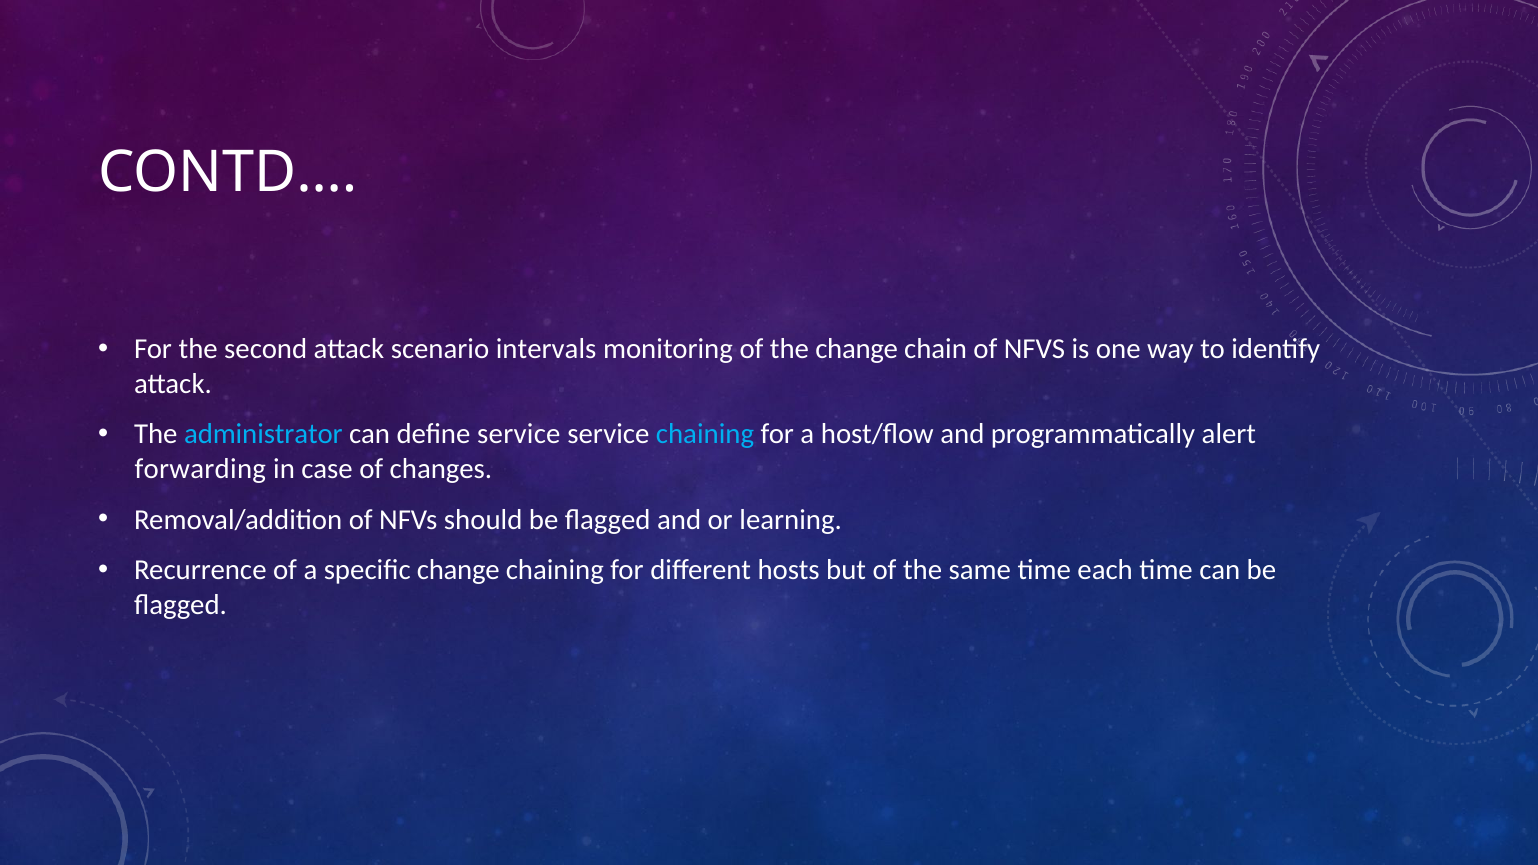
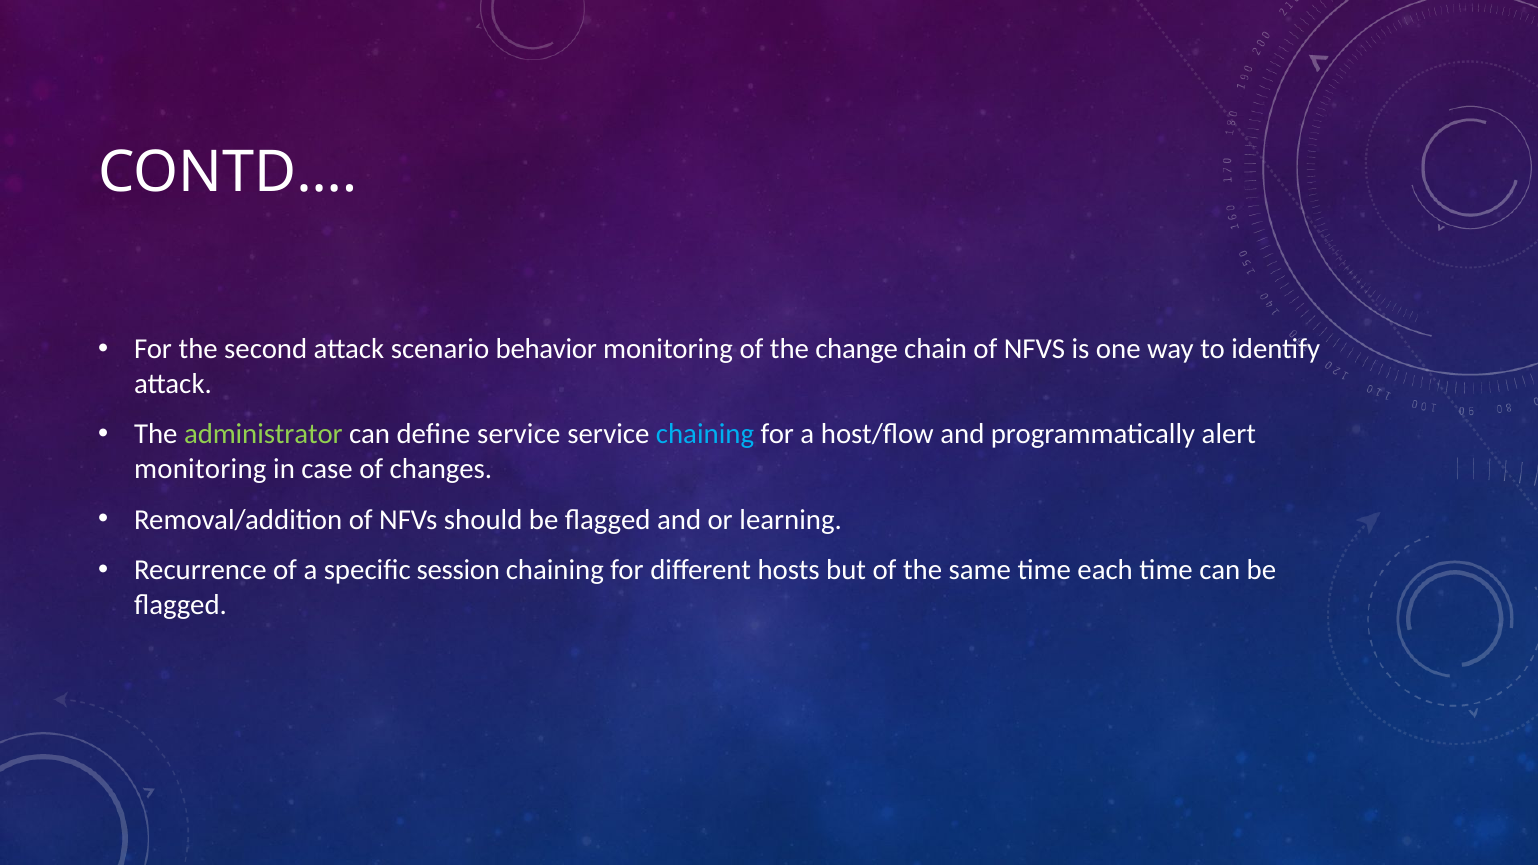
intervals: intervals -> behavior
administrator colour: light blue -> light green
forwarding at (200, 469): forwarding -> monitoring
specific change: change -> session
